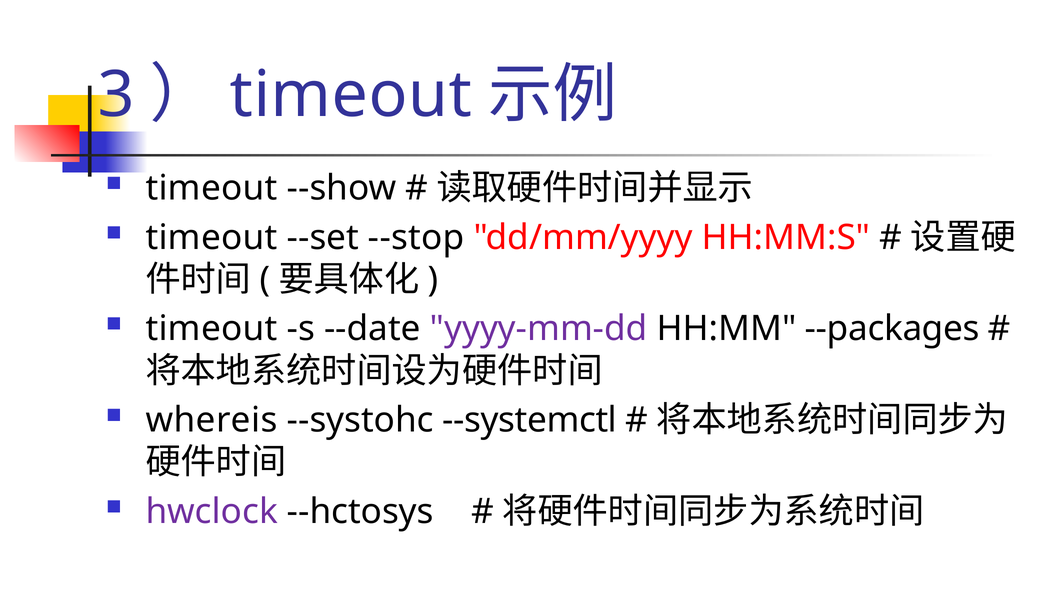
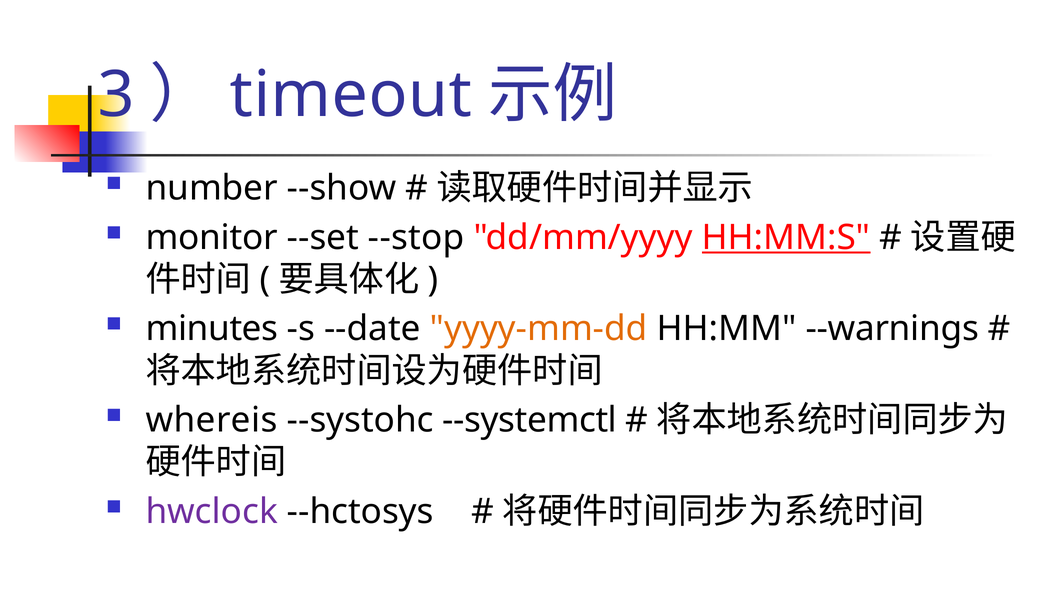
timeout at (212, 188): timeout -> number
timeout at (212, 238): timeout -> monitor
HH:MM:S underline: none -> present
timeout at (212, 329): timeout -> minutes
yyyy-mm-dd colour: purple -> orange
--packages: --packages -> --warnings
